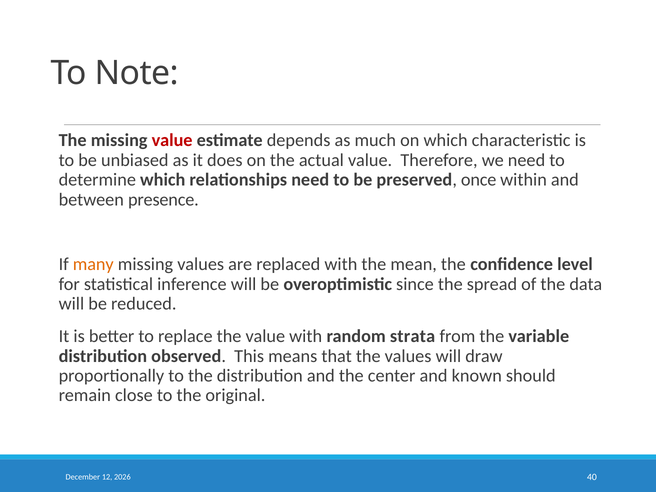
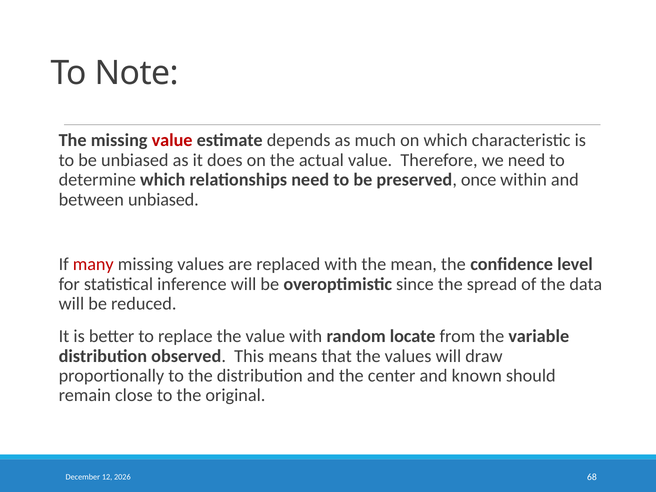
between presence: presence -> unbiased
many colour: orange -> red
strata: strata -> locate
40: 40 -> 68
